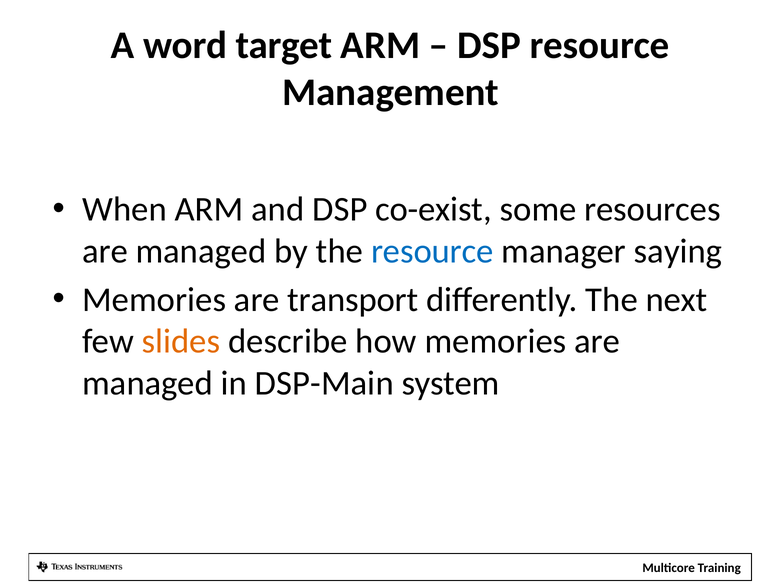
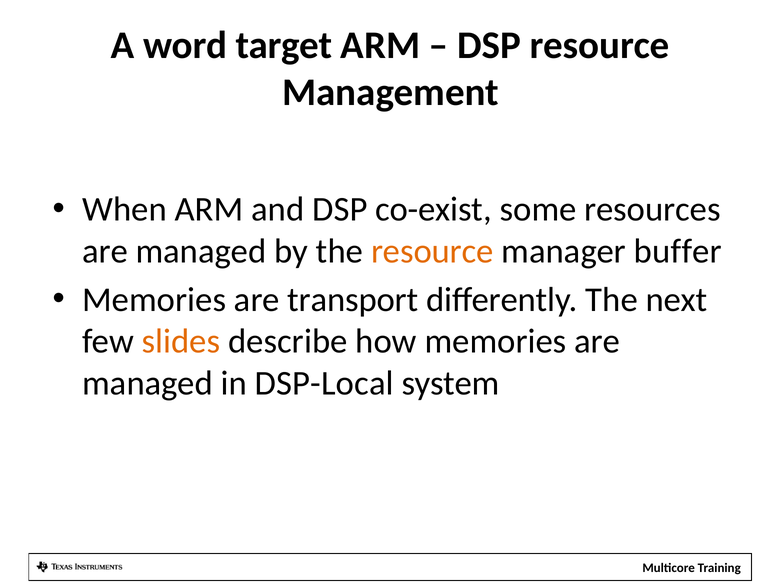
resource at (432, 251) colour: blue -> orange
saying: saying -> buffer
DSP-Main: DSP-Main -> DSP-Local
